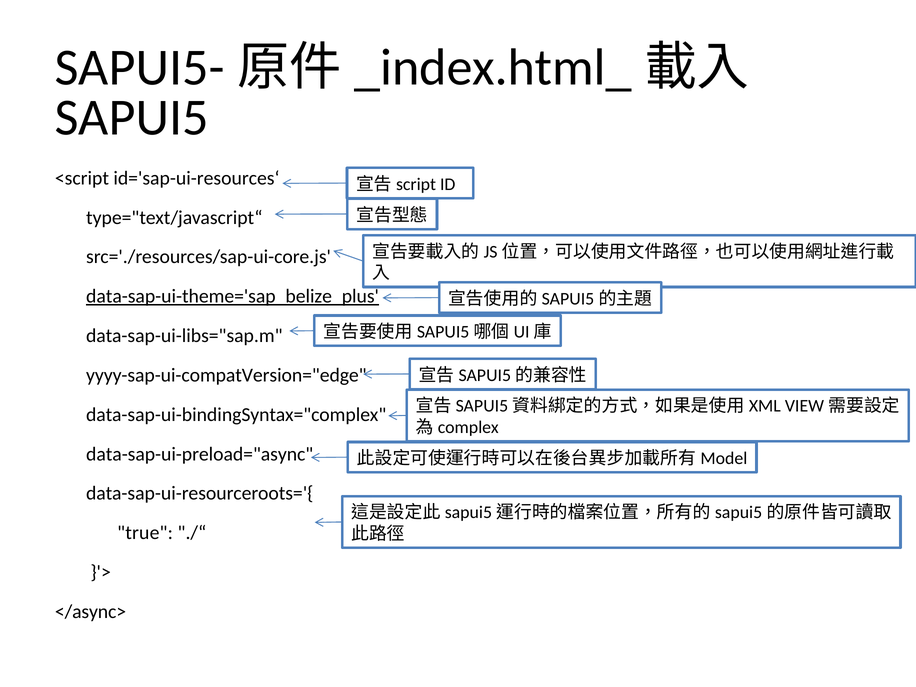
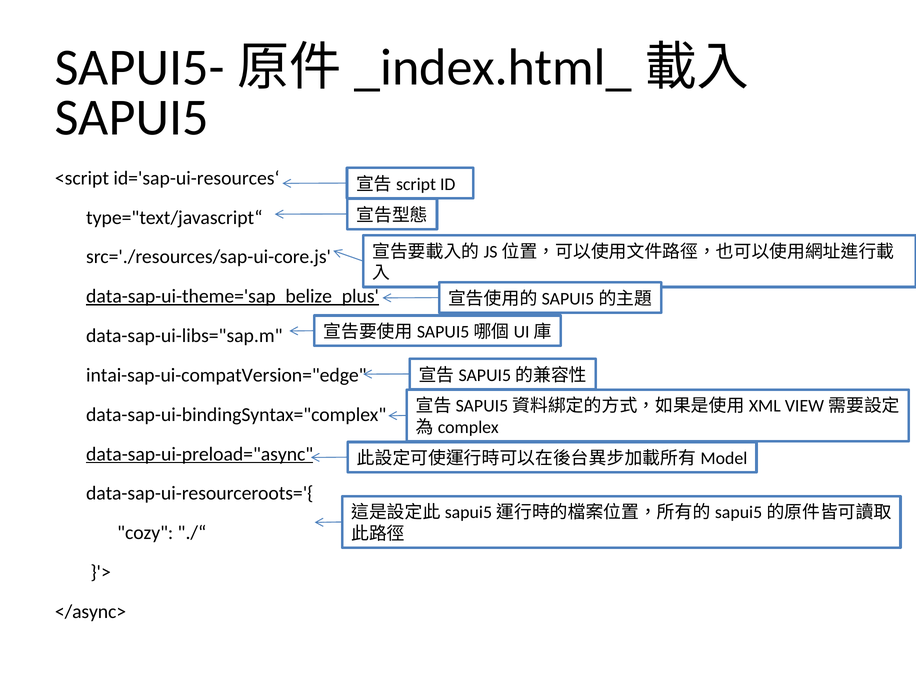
yyyy-sap-ui-compatVersion="edge: yyyy-sap-ui-compatVersion="edge -> intai-sap-ui-compatVersion="edge
data-sap-ui-preload="async underline: none -> present
true: true -> cozy
